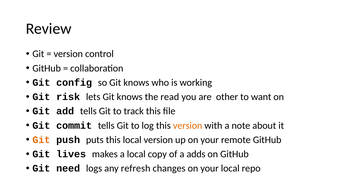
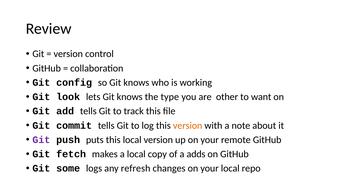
risk: risk -> look
read: read -> type
Git at (41, 140) colour: orange -> purple
lives: lives -> fetch
need: need -> some
